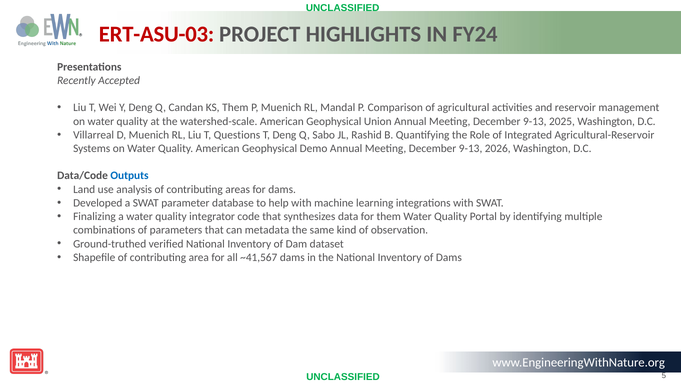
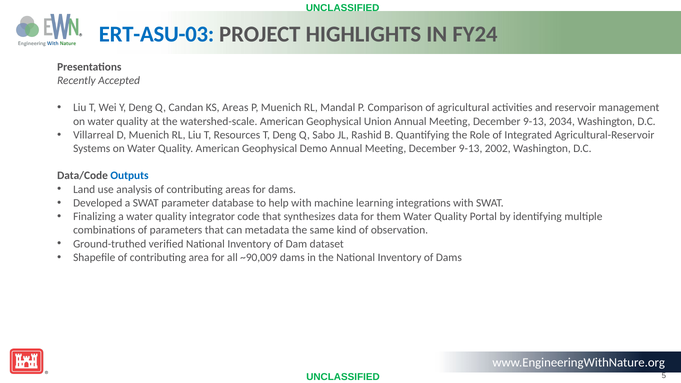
ERT-ASU-03 colour: red -> blue
KS Them: Them -> Areas
2025: 2025 -> 2034
Questions: Questions -> Resources
2026: 2026 -> 2002
~41,567: ~41,567 -> ~90,009
